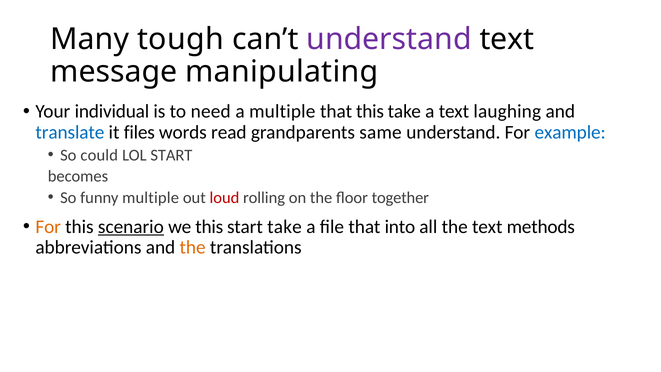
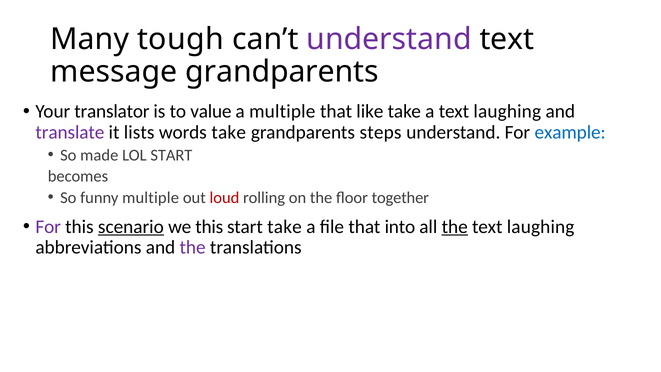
message manipulating: manipulating -> grandparents
individual: individual -> translator
need: need -> value
that this: this -> like
translate colour: blue -> purple
files: files -> lists
words read: read -> take
same: same -> steps
could: could -> made
For at (48, 227) colour: orange -> purple
the at (455, 227) underline: none -> present
methods at (541, 227): methods -> laughing
the at (193, 247) colour: orange -> purple
